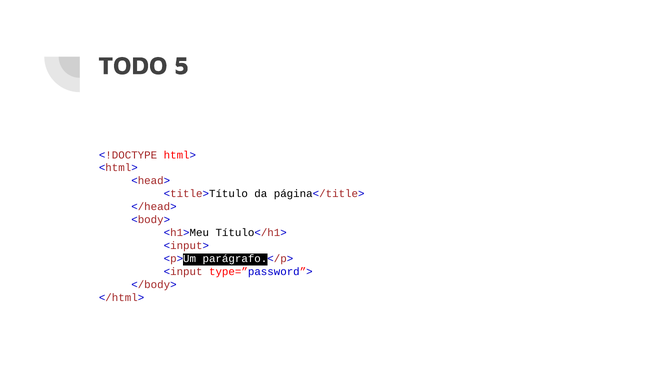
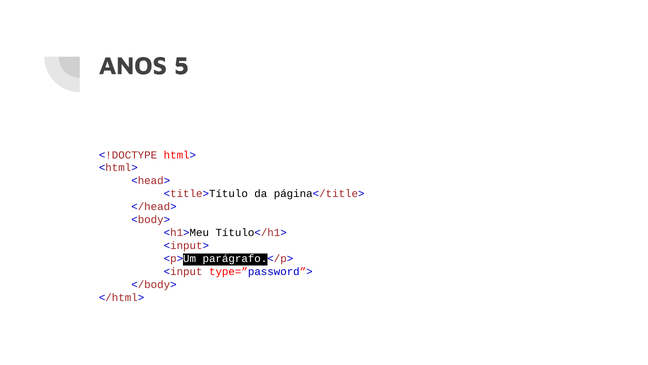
TODO: TODO -> ANOS
